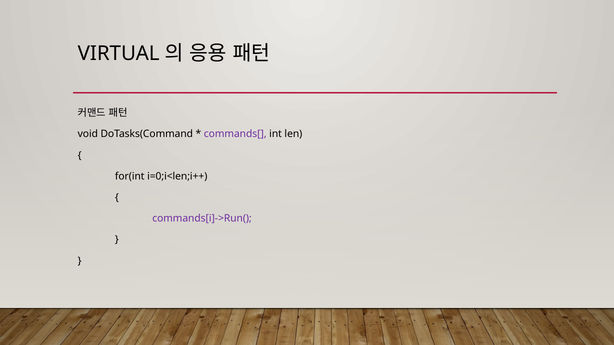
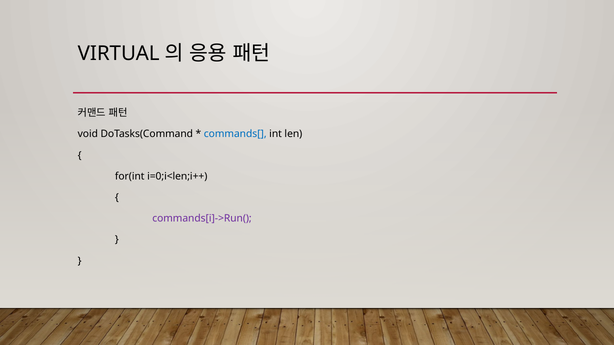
commands[ colour: purple -> blue
